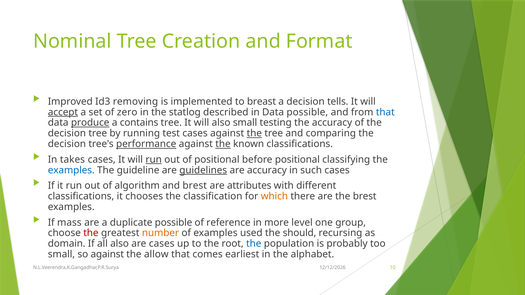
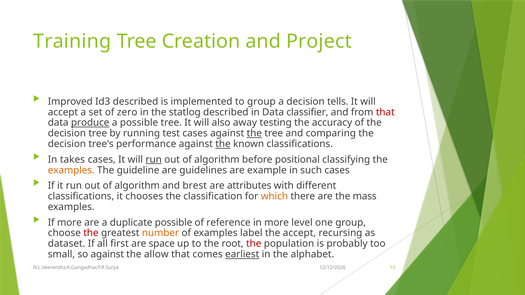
Nominal: Nominal -> Training
Format: Format -> Project
Id3 removing: removing -> described
to breast: breast -> group
accept at (63, 112) underline: present -> none
Data possible: possible -> classifier
that at (385, 112) colour: blue -> red
a contains: contains -> possible
also small: small -> away
performance underline: present -> none
positional at (217, 160): positional -> algorithm
examples at (71, 170) colour: blue -> orange
guidelines underline: present -> none
are accuracy: accuracy -> example
the brest: brest -> mass
If mass: mass -> more
used: used -> label
the should: should -> accept
domain: domain -> dataset
all also: also -> first
are cases: cases -> space
the at (254, 244) colour: blue -> red
earliest underline: none -> present
